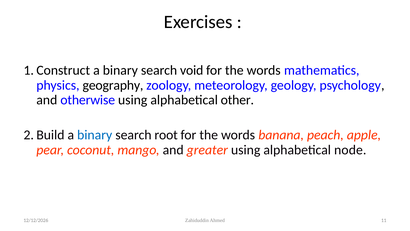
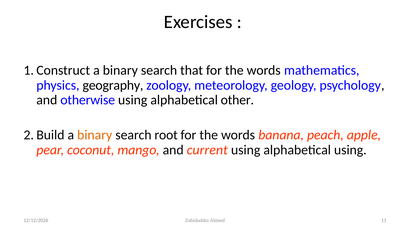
void: void -> that
binary at (95, 135) colour: blue -> orange
greater: greater -> current
alphabetical node: node -> using
